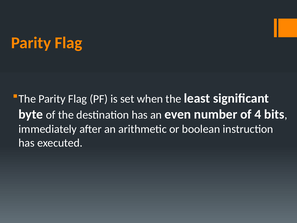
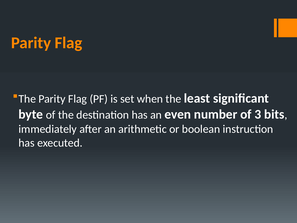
4: 4 -> 3
